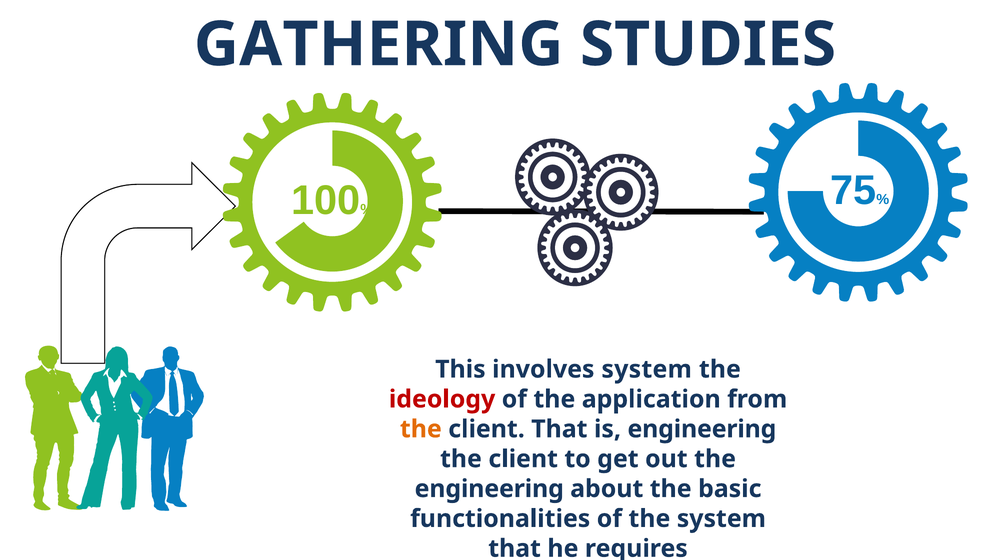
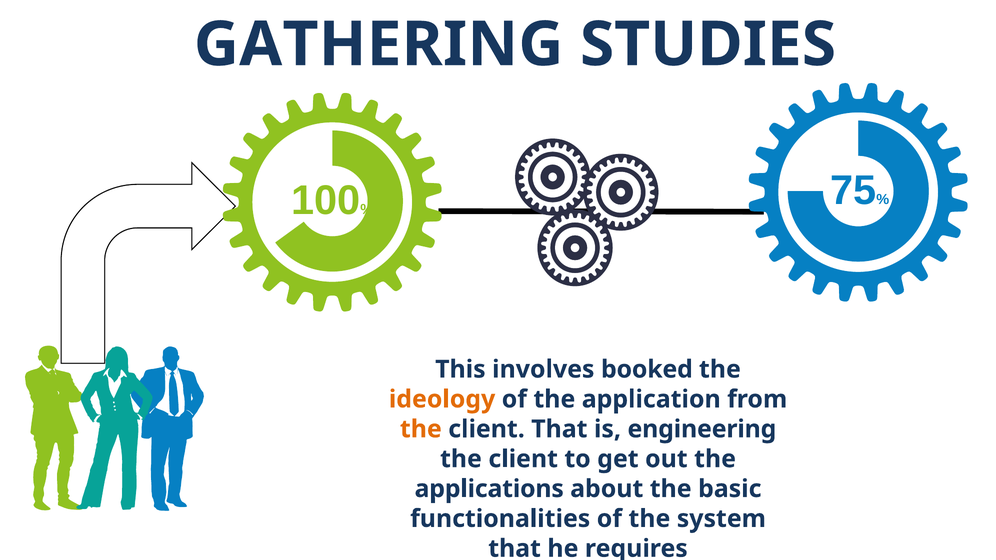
involves system: system -> booked
ideology colour: red -> orange
engineering at (489, 489): engineering -> applications
